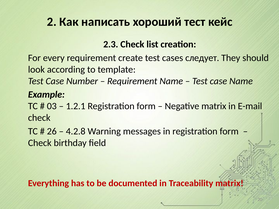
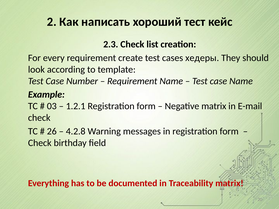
следует: следует -> хедеры
